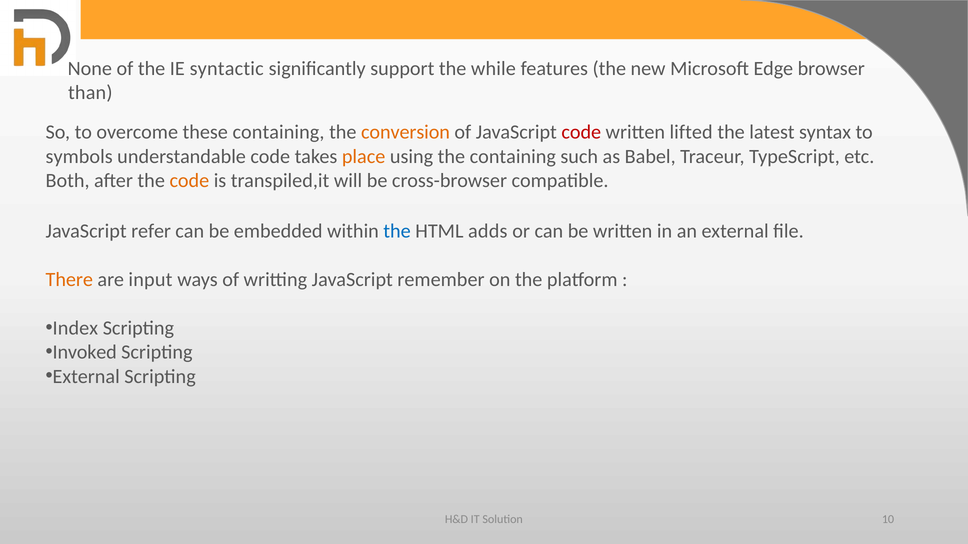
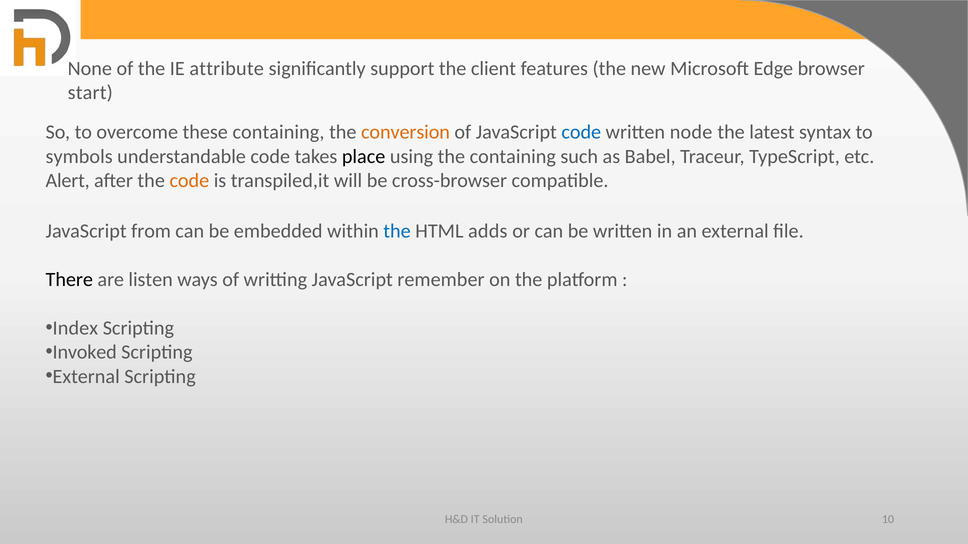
syntactic: syntactic -> attribute
while: while -> client
than: than -> start
code at (581, 132) colour: red -> blue
lifted: lifted -> node
place colour: orange -> black
Both: Both -> Alert
refer: refer -> from
There colour: orange -> black
input: input -> listen
